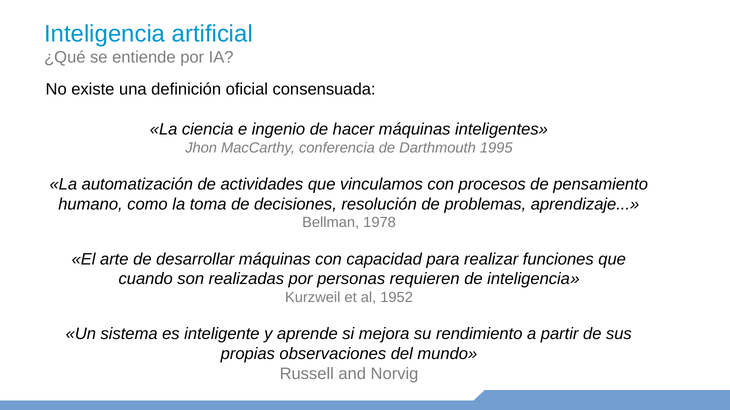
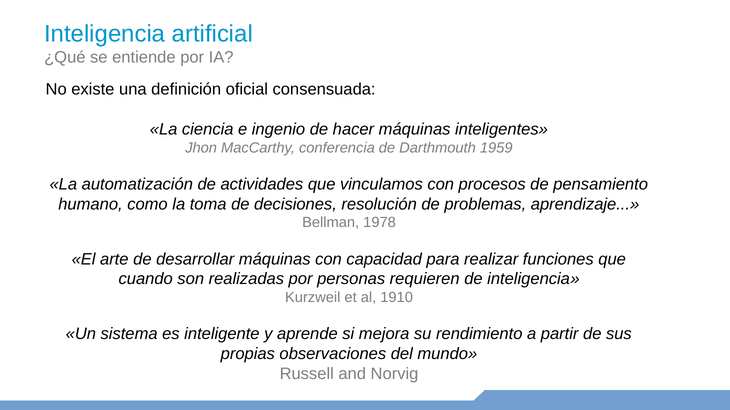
1995: 1995 -> 1959
1952: 1952 -> 1910
